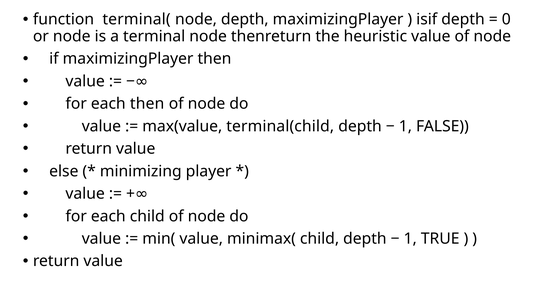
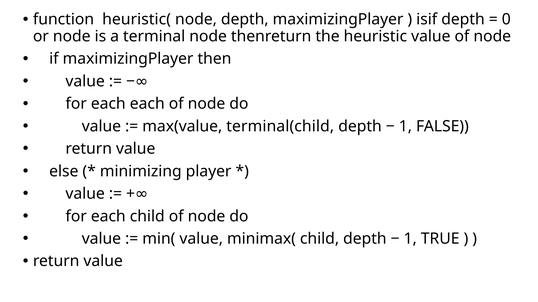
terminal(: terminal( -> heuristic(
each then: then -> each
